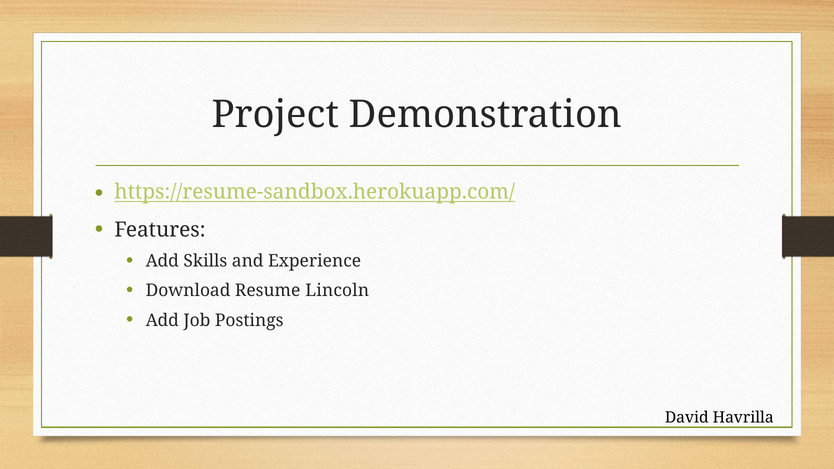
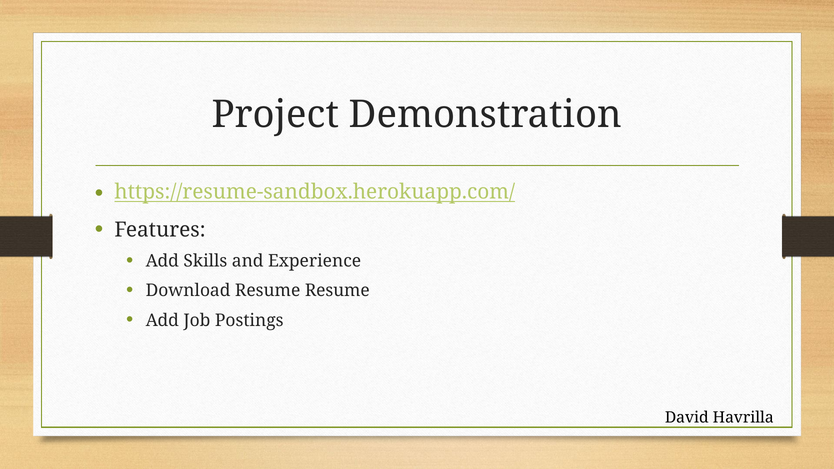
Resume Lincoln: Lincoln -> Resume
